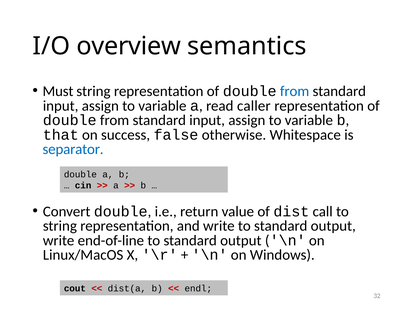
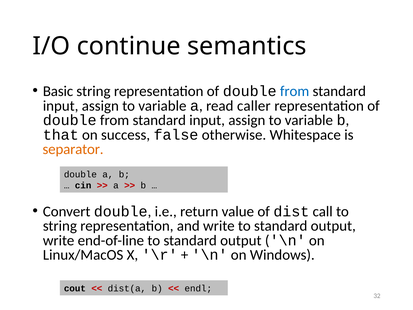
overview: overview -> continue
Must: Must -> Basic
separator colour: blue -> orange
